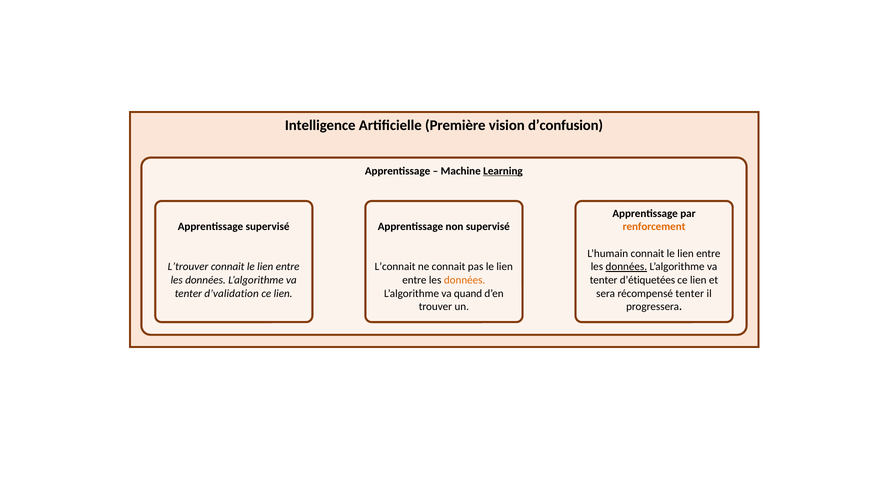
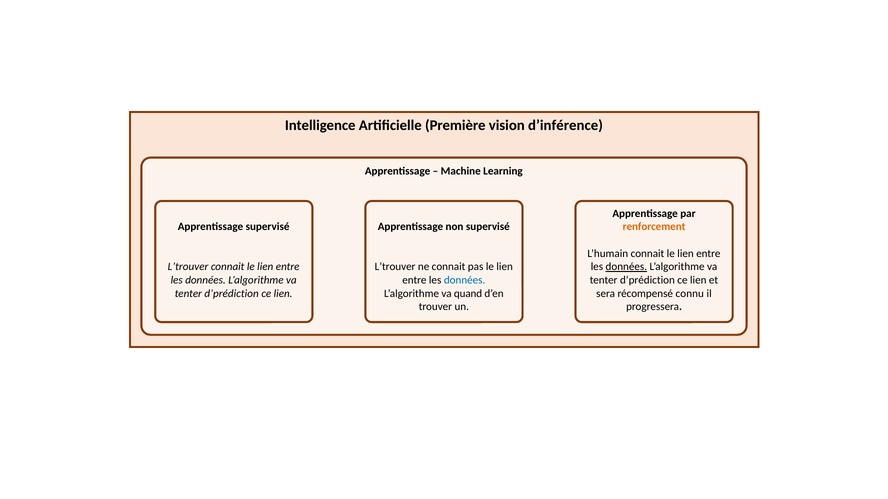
d’confusion: d’confusion -> d’inférence
Learning underline: present -> none
L’connait at (395, 267): L’connait -> L’trouver
données at (465, 280) colour: orange -> blue
d’étiquetées at (648, 280): d’étiquetées -> d’prédiction
d’validation at (232, 294): d’validation -> d’prédiction
récompensé tenter: tenter -> connu
